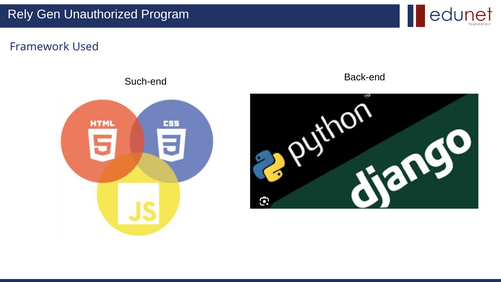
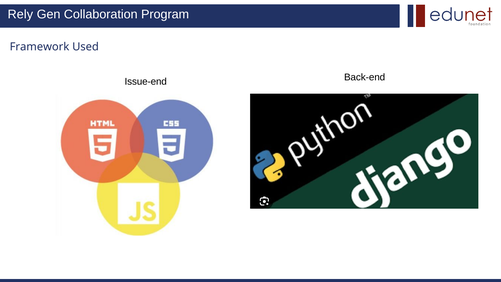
Unauthorized: Unauthorized -> Collaboration
Such-end: Such-end -> Issue-end
